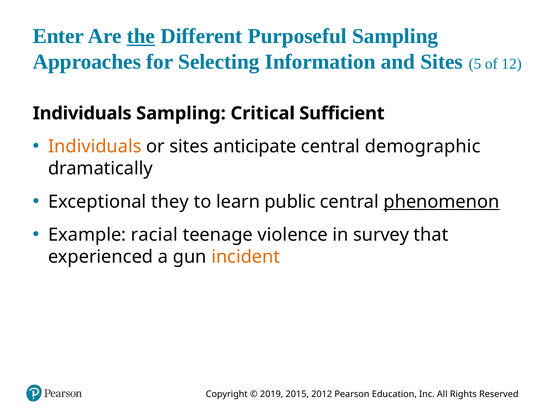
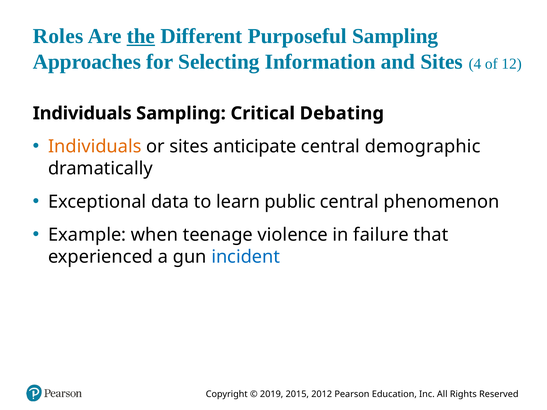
Enter: Enter -> Roles
5: 5 -> 4
Sufficient: Sufficient -> Debating
they: they -> data
phenomenon underline: present -> none
racial: racial -> when
survey: survey -> failure
incident colour: orange -> blue
